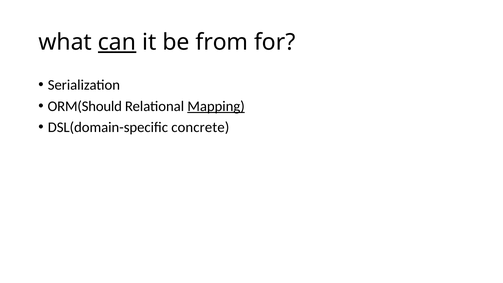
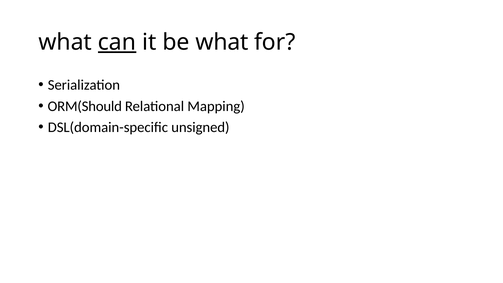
be from: from -> what
Mapping underline: present -> none
concrete: concrete -> unsigned
